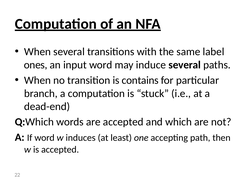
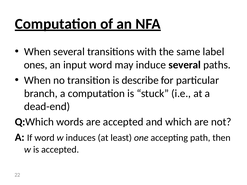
contains: contains -> describe
